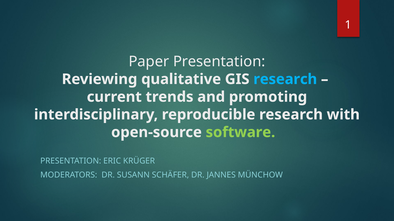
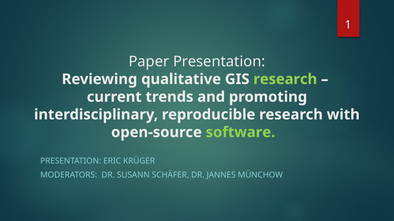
research at (285, 79) colour: light blue -> light green
